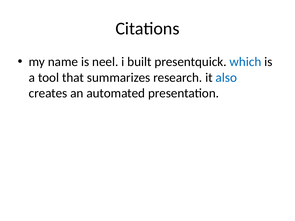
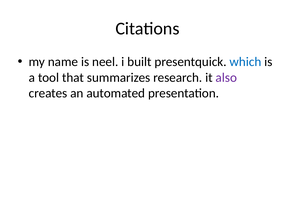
also colour: blue -> purple
